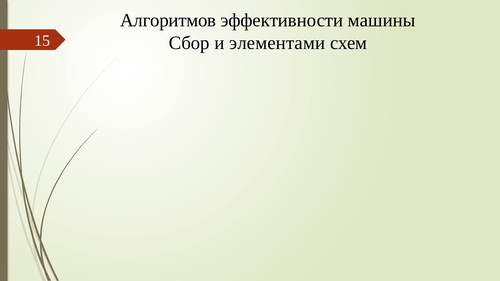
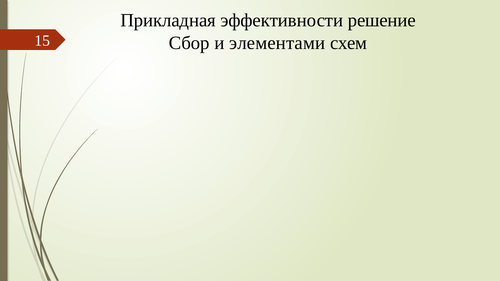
Алгоритмов: Алгоритмов -> Прикладная
машины: машины -> решение
